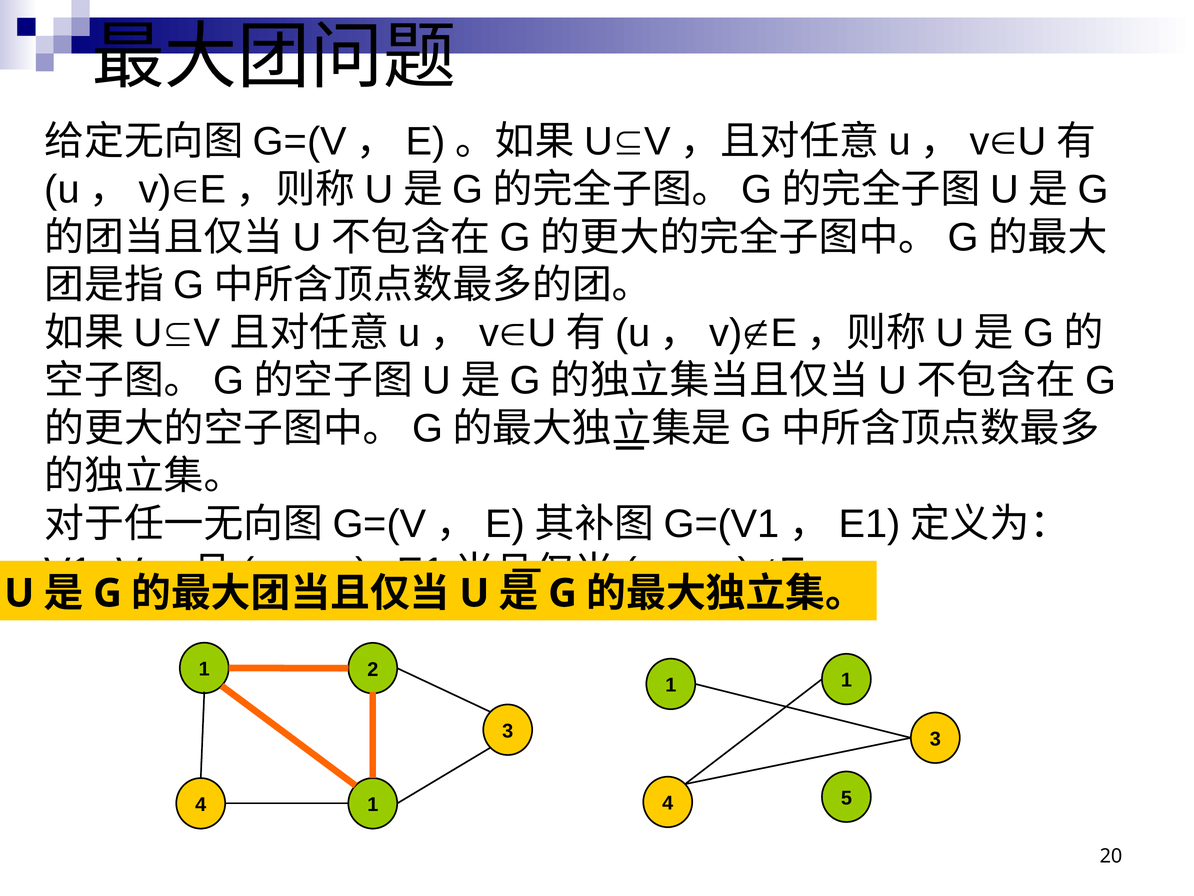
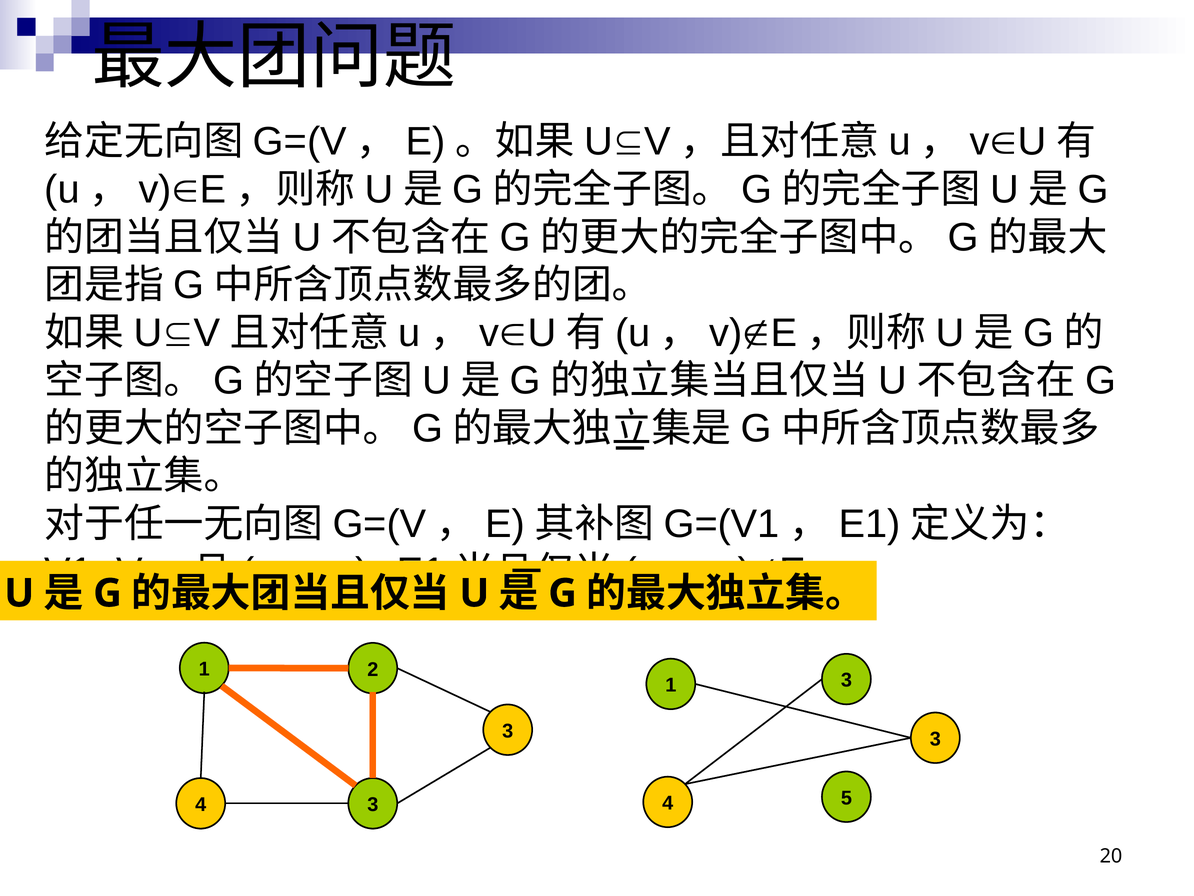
1 1: 1 -> 3
4 1: 1 -> 3
